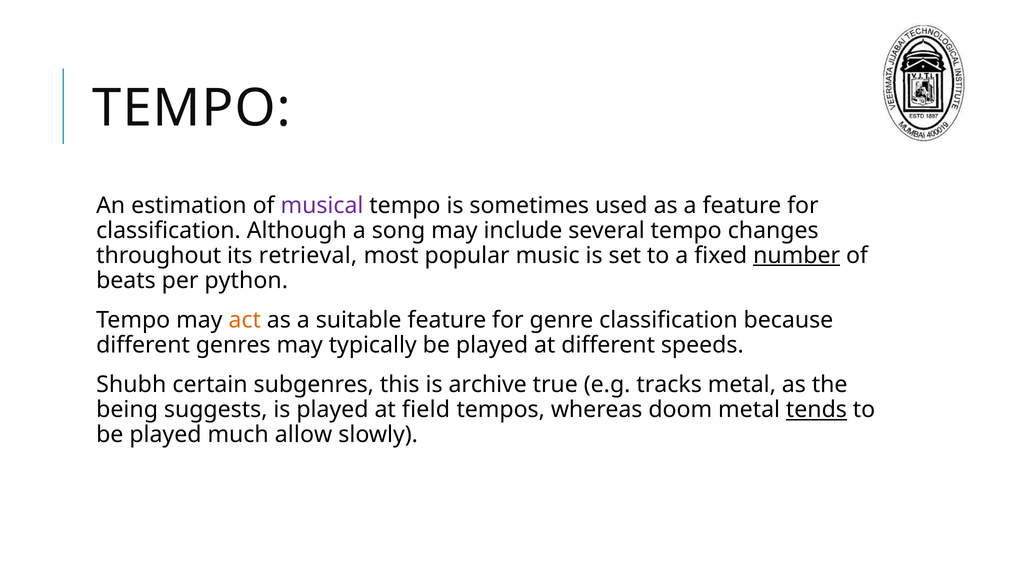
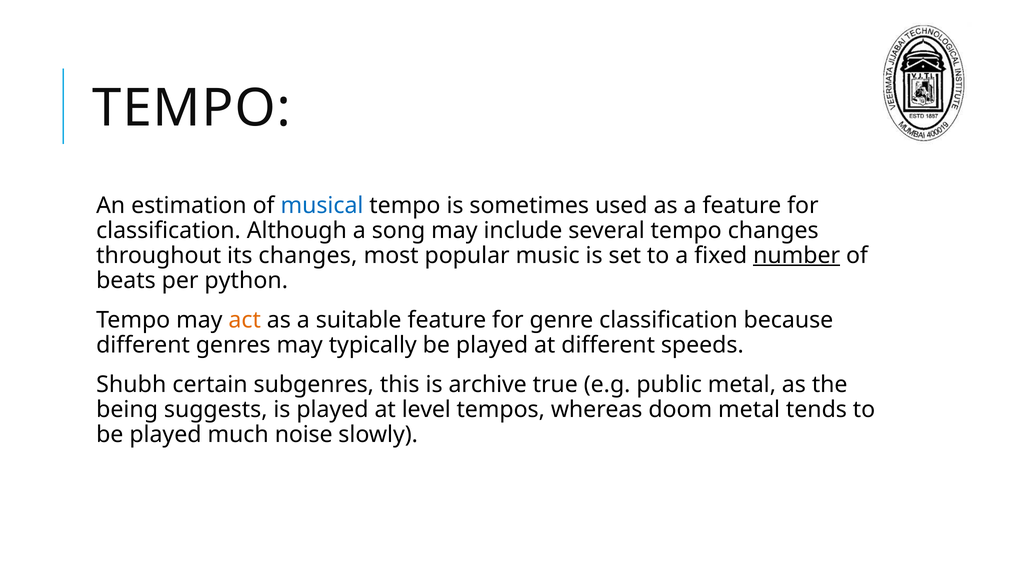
musical colour: purple -> blue
its retrieval: retrieval -> changes
tracks: tracks -> public
field: field -> level
tends underline: present -> none
allow: allow -> noise
